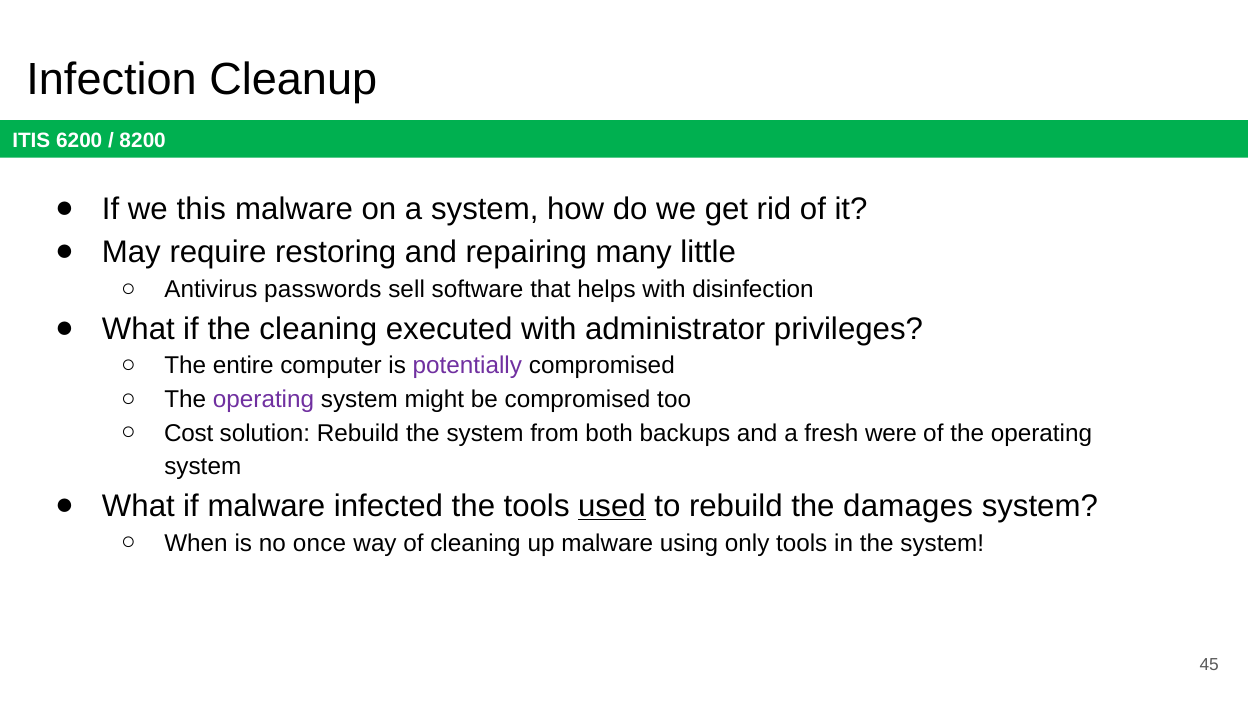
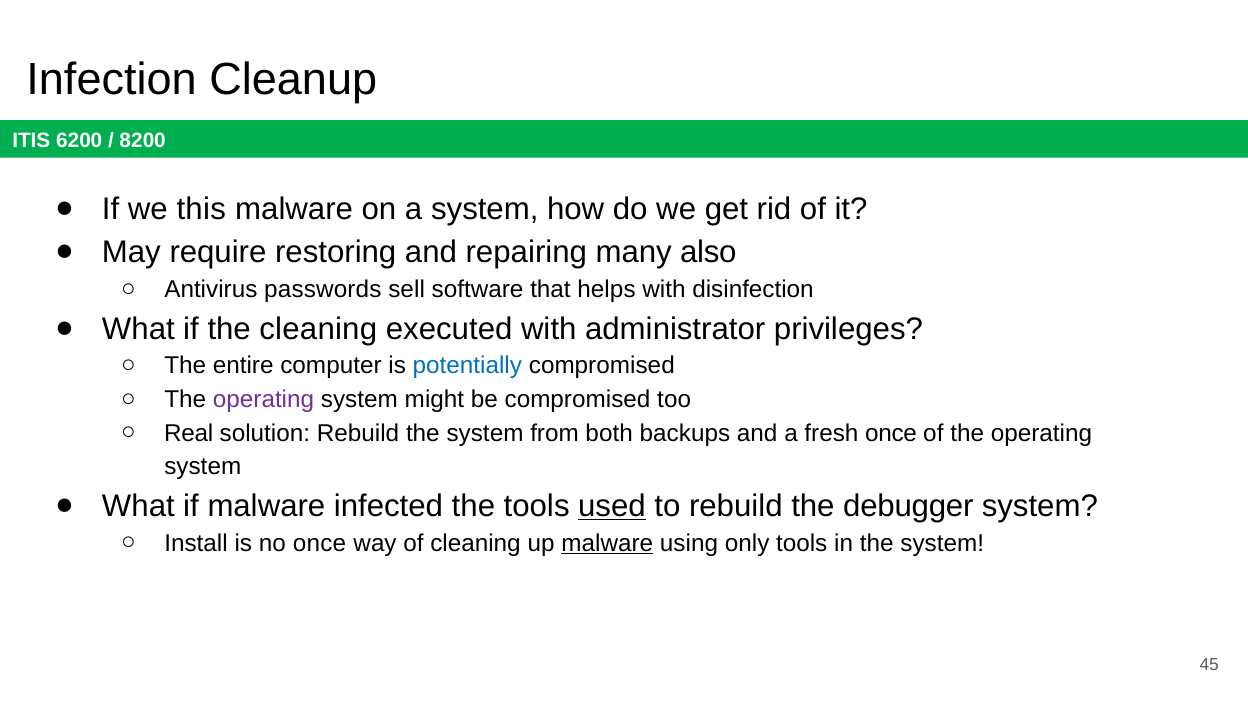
little: little -> also
potentially colour: purple -> blue
Cost: Cost -> Real
fresh were: were -> once
damages: damages -> debugger
When: When -> Install
malware at (607, 543) underline: none -> present
